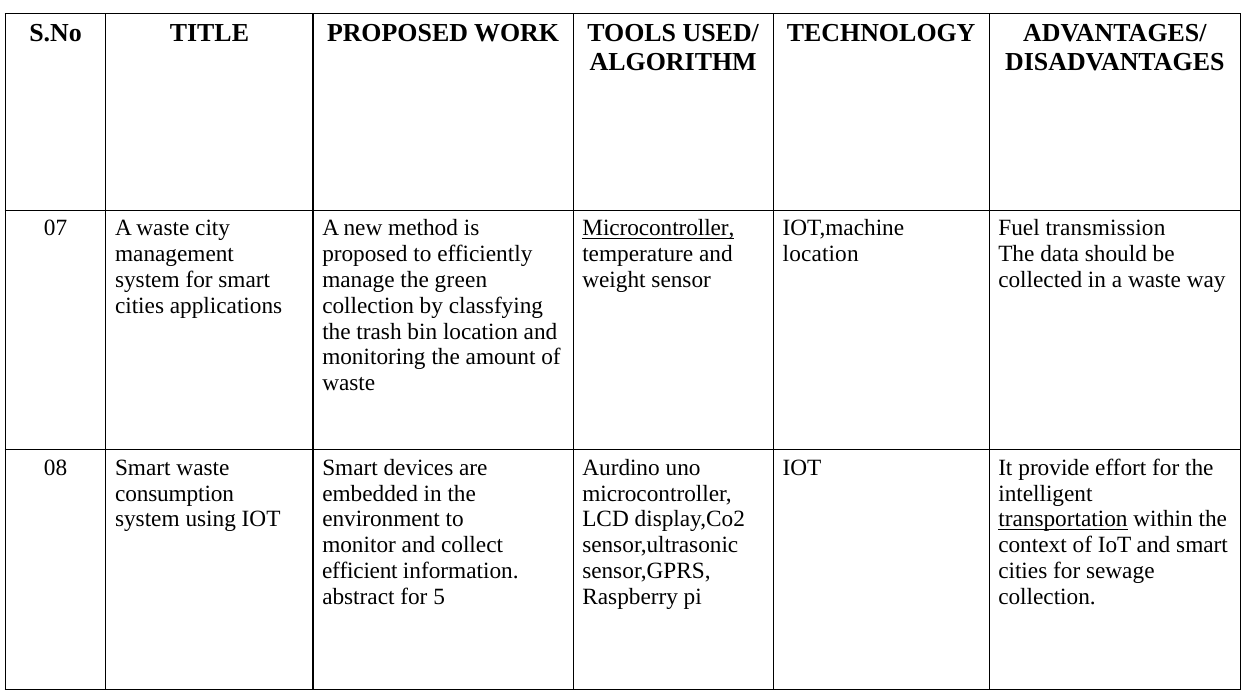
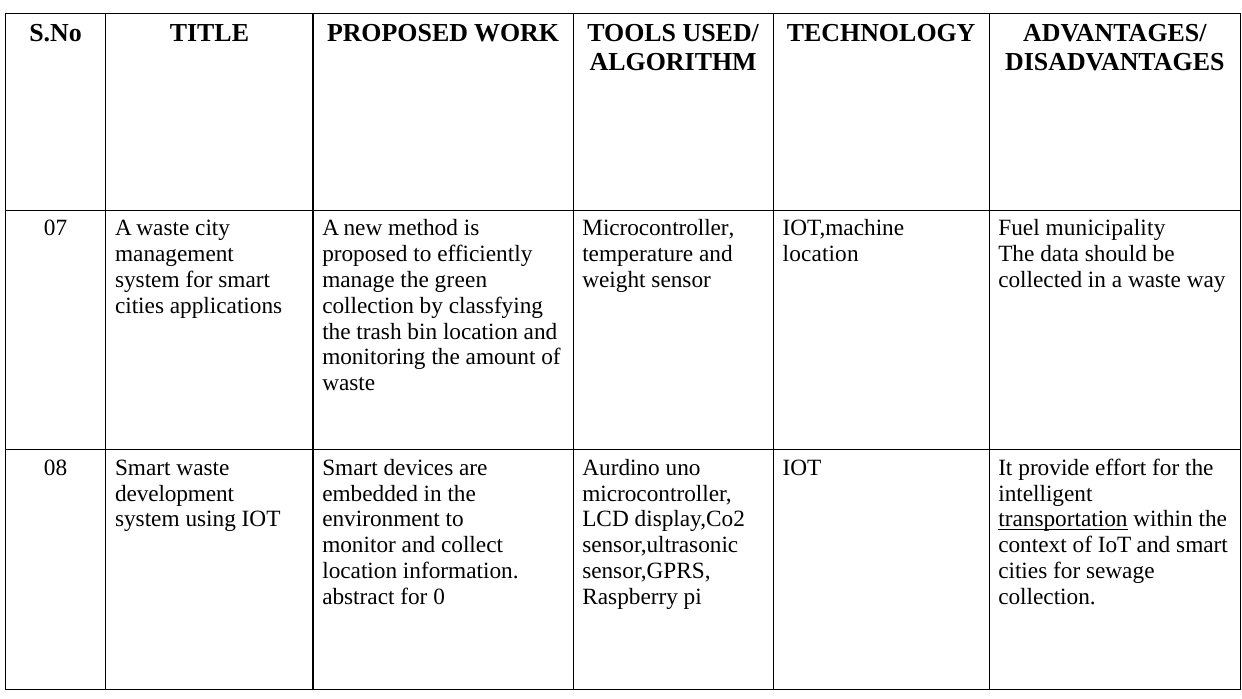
Microcontroller at (658, 228) underline: present -> none
transmission: transmission -> municipality
consumption: consumption -> development
efficient at (360, 570): efficient -> location
5: 5 -> 0
